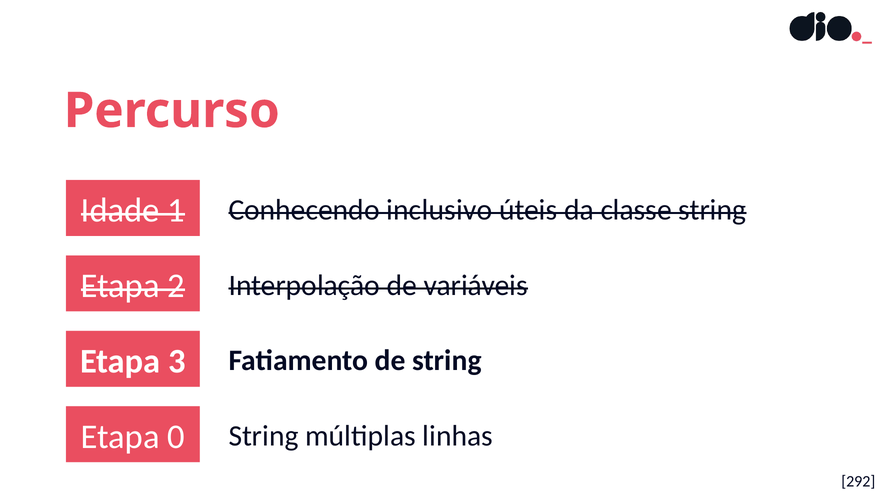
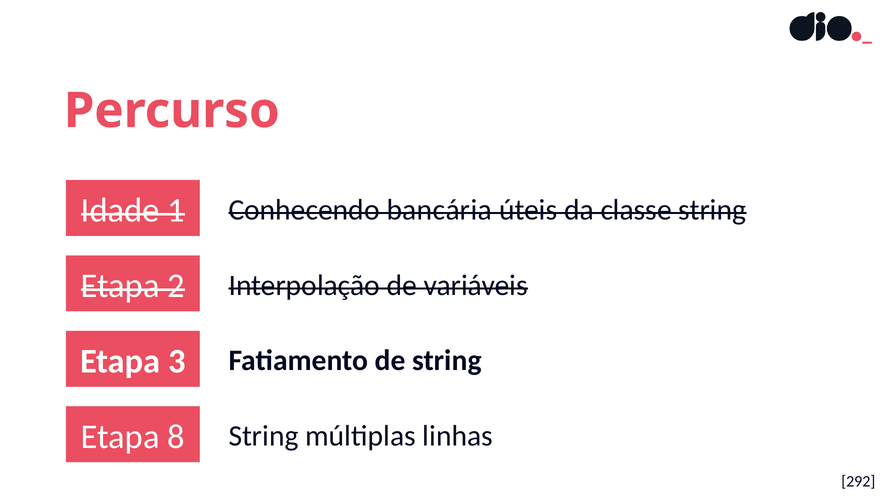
inclusivo: inclusivo -> bancária
0: 0 -> 8
